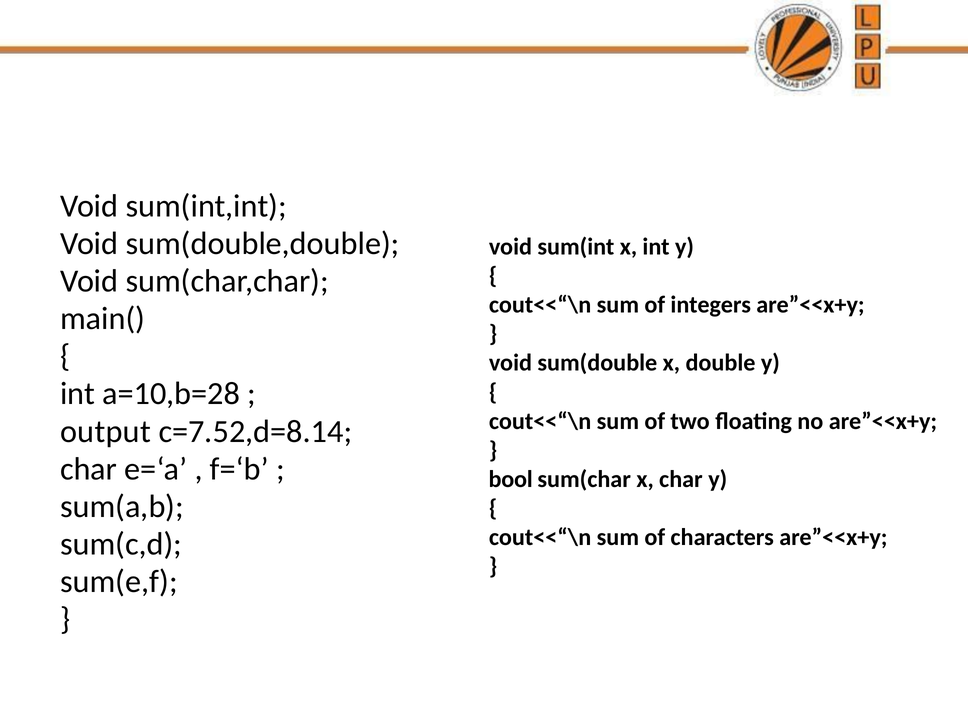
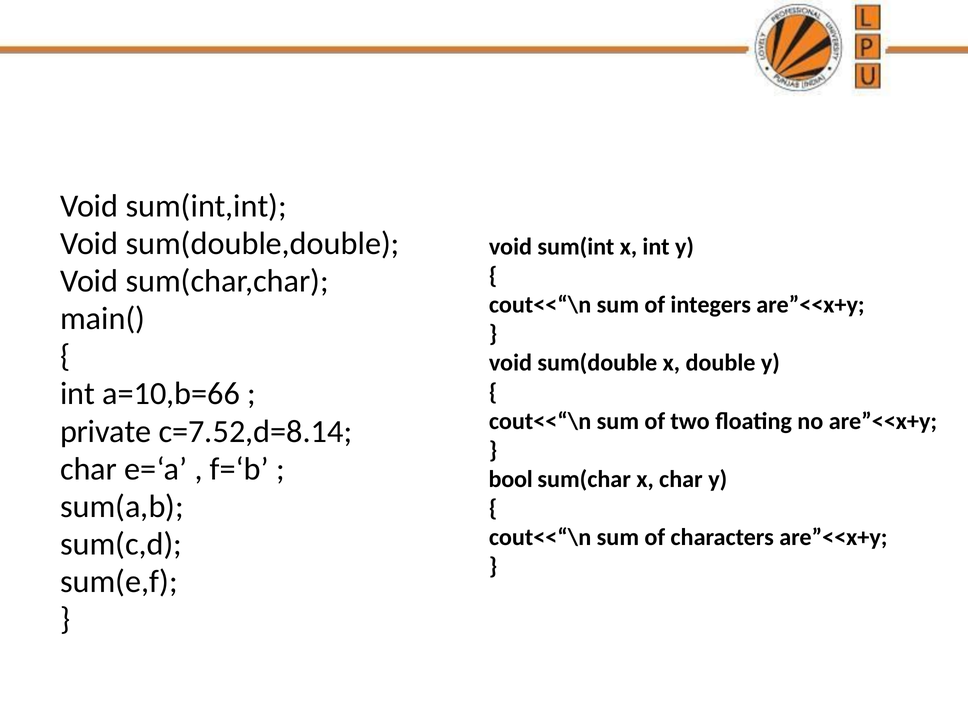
a=10,b=28: a=10,b=28 -> a=10,b=66
output: output -> private
